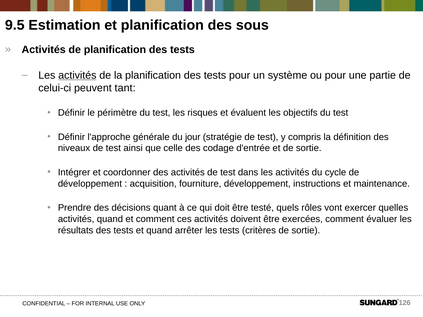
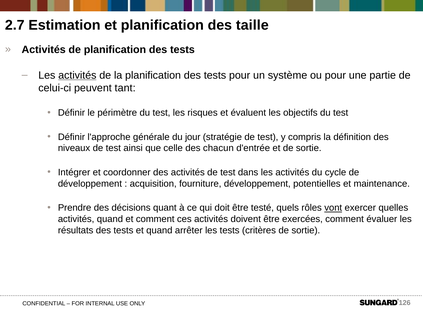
9.5: 9.5 -> 2.7
sous: sous -> taille
codage: codage -> chacun
instructions: instructions -> potentielles
vont underline: none -> present
